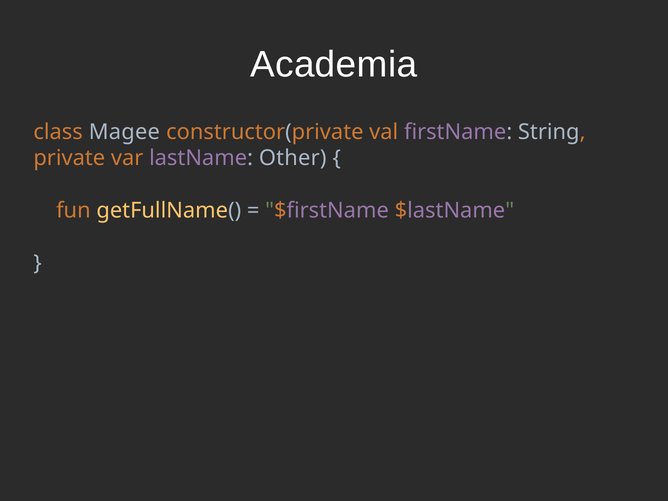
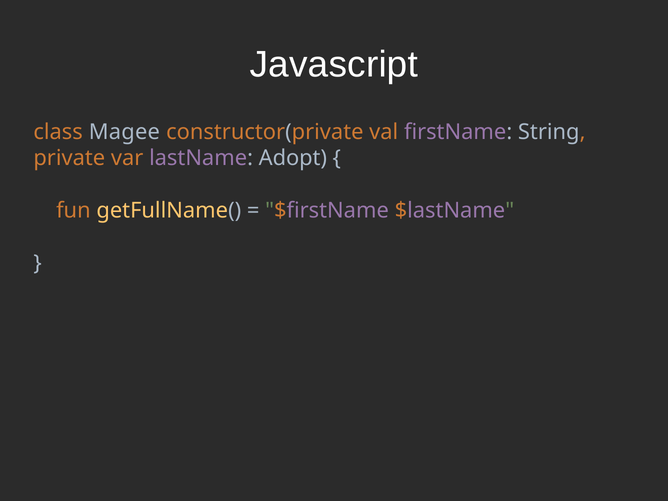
Academia: Academia -> Javascript
Other: Other -> Adopt
